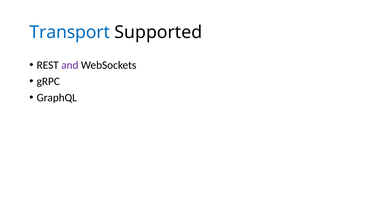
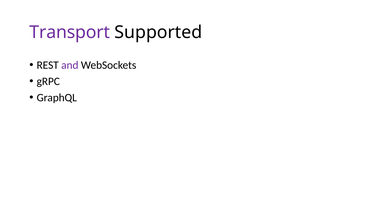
Transport colour: blue -> purple
